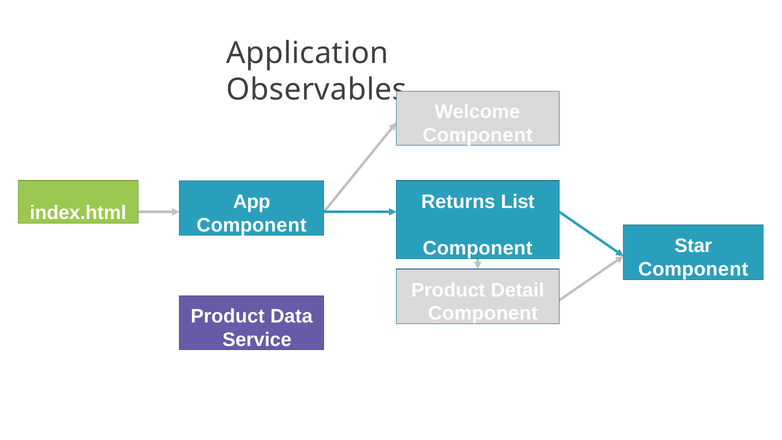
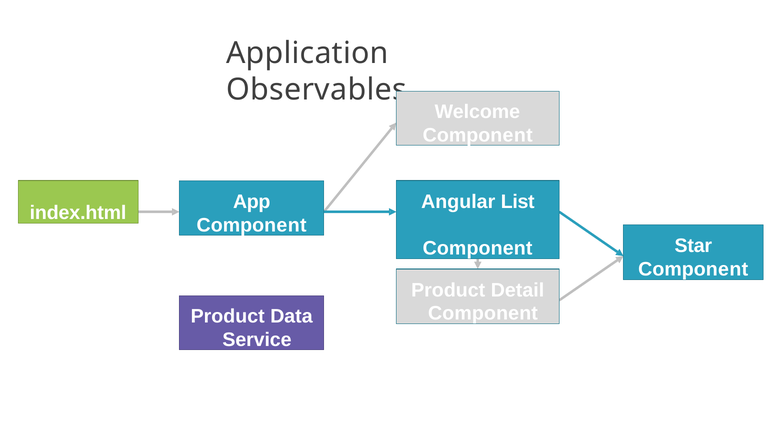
Returns: Returns -> Angular
